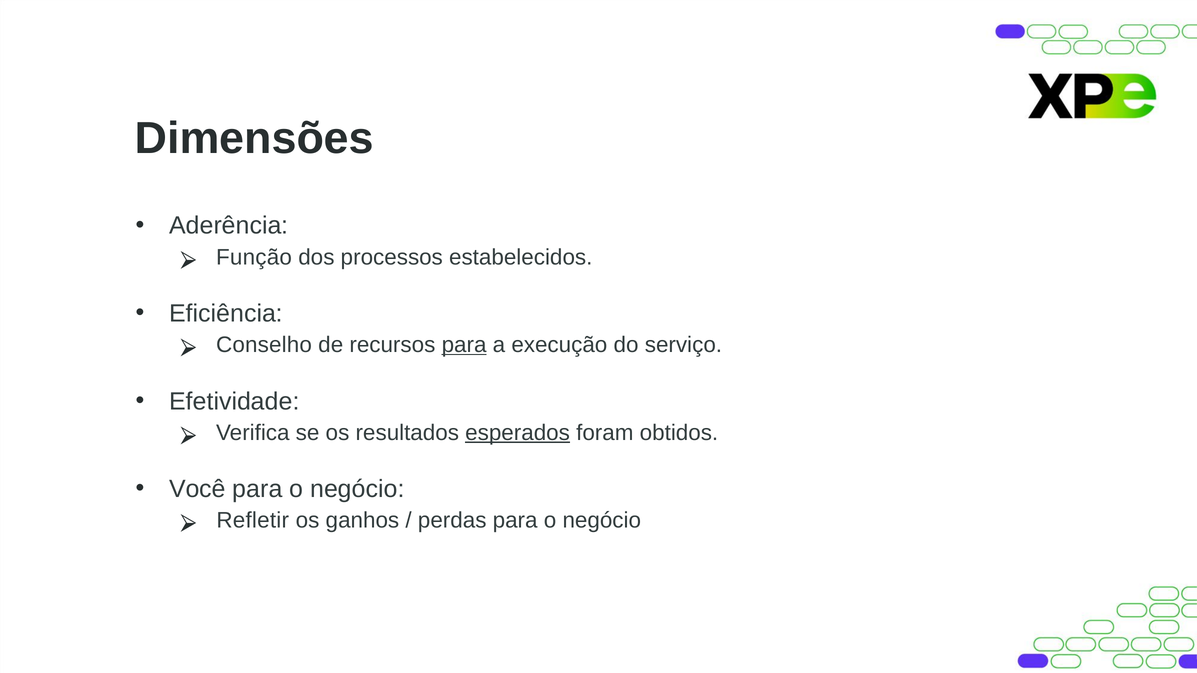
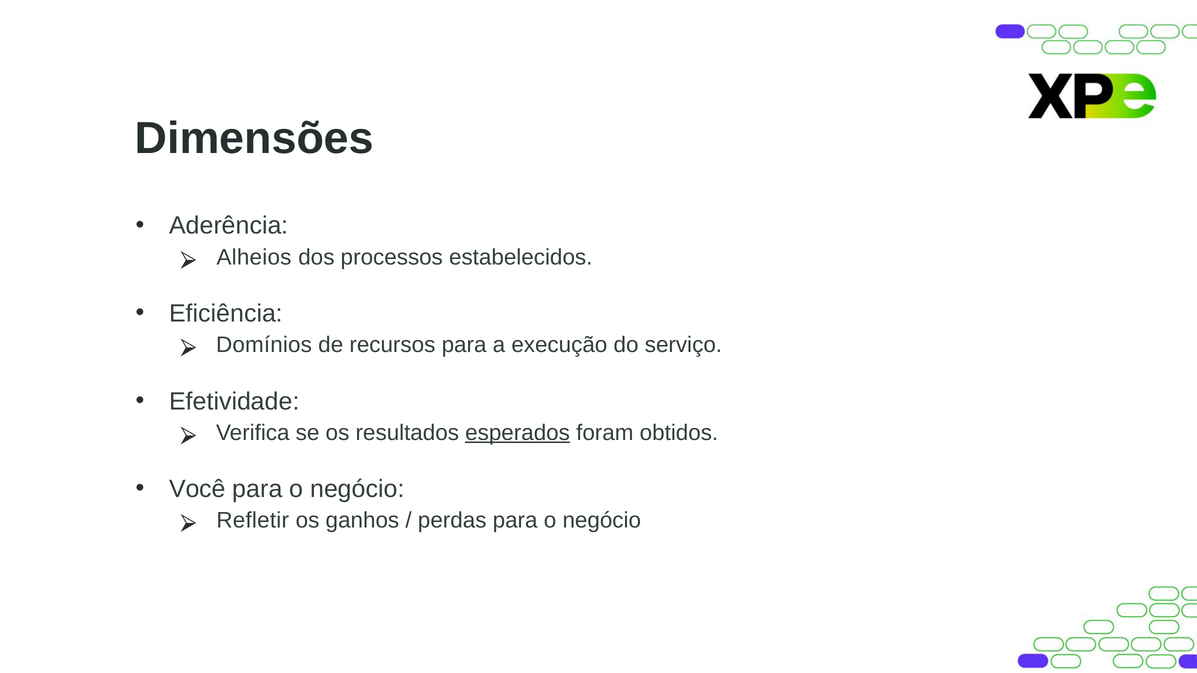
Função: Função -> Alheios
Conselho: Conselho -> Domínios
para at (464, 345) underline: present -> none
